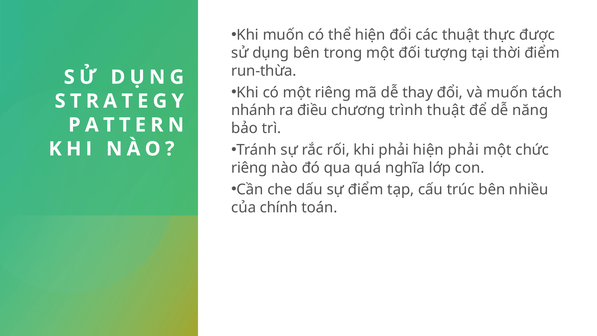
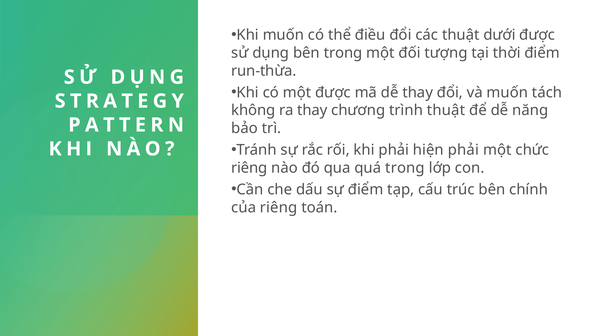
thể hiện: hiện -> điều
thực: thực -> dưới
một riêng: riêng -> được
nhánh: nhánh -> không
ra điều: điều -> thay
quá nghĩa: nghĩa -> trong
nhiều: nhiều -> chính
của chính: chính -> riêng
